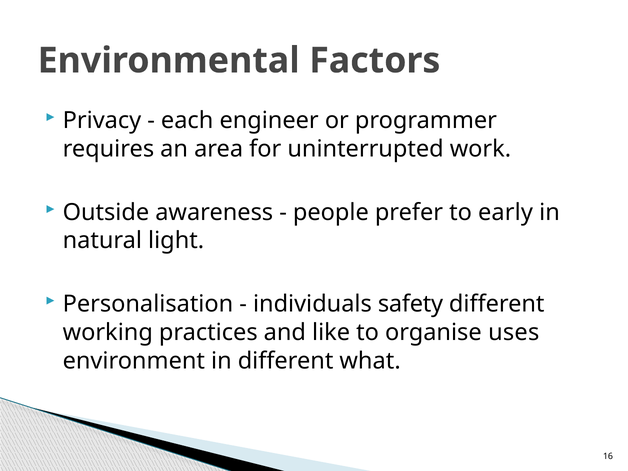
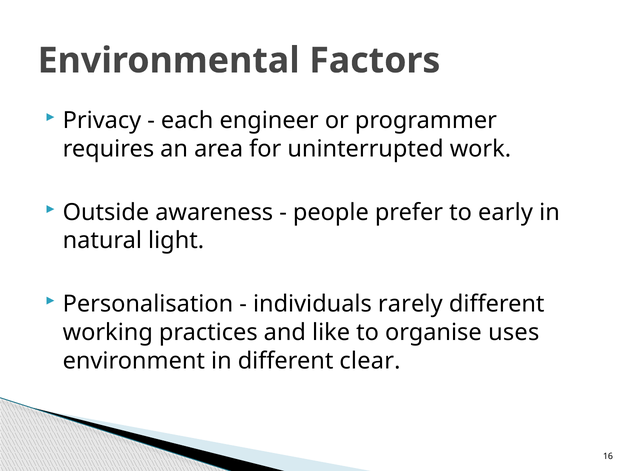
safety: safety -> rarely
what: what -> clear
